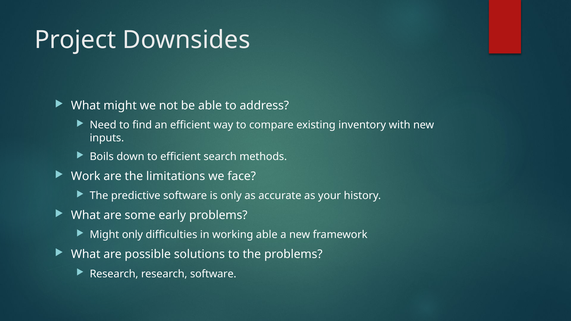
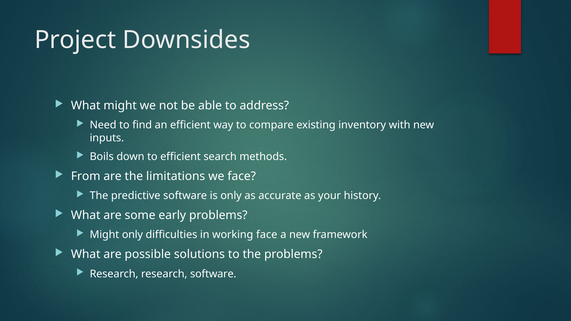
Work: Work -> From
working able: able -> face
